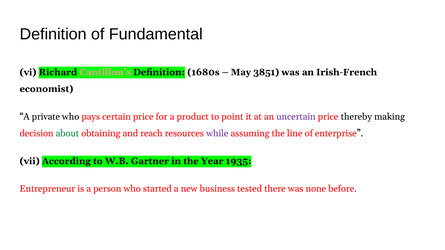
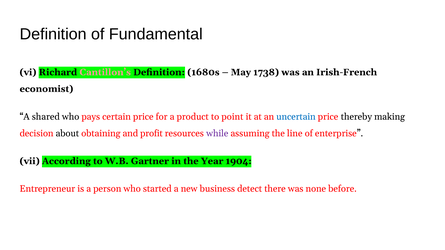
3851: 3851 -> 1738
private: private -> shared
uncertain colour: purple -> blue
about colour: green -> black
reach: reach -> profit
1935: 1935 -> 1904
tested: tested -> detect
